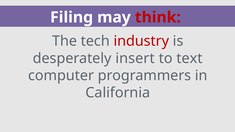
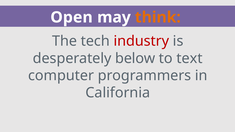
Filing: Filing -> Open
think colour: red -> orange
insert: insert -> below
